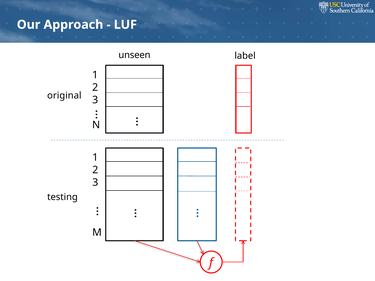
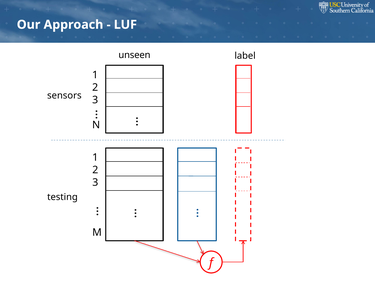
original: original -> sensors
